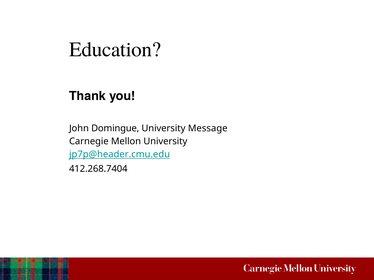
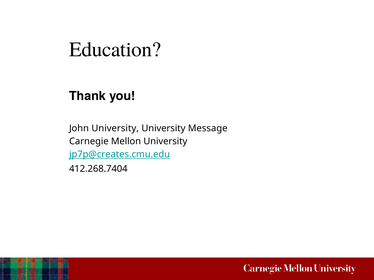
John Domingue: Domingue -> University
jp7p@header.cmu.edu: jp7p@header.cmu.edu -> jp7p@creates.cmu.edu
